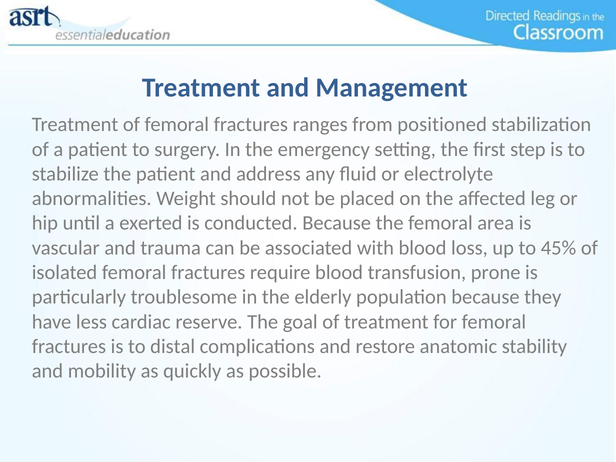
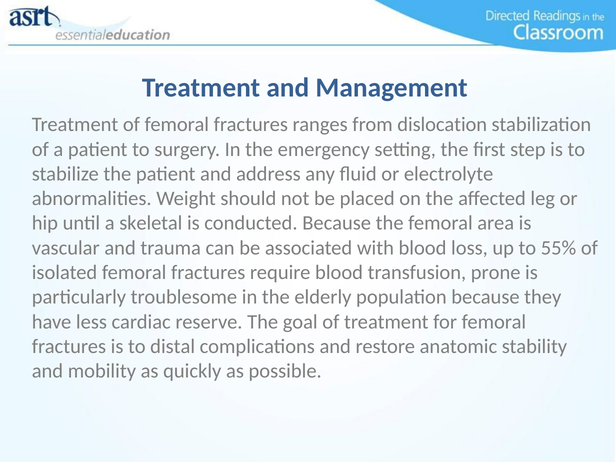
positioned: positioned -> dislocation
exerted: exerted -> skeletal
45%: 45% -> 55%
